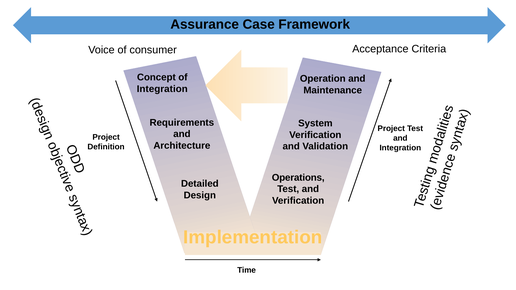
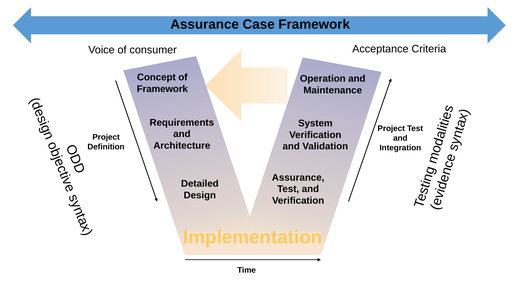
Integration at (162, 89): Integration -> Framework
Operations at (298, 178): Operations -> Assurance
